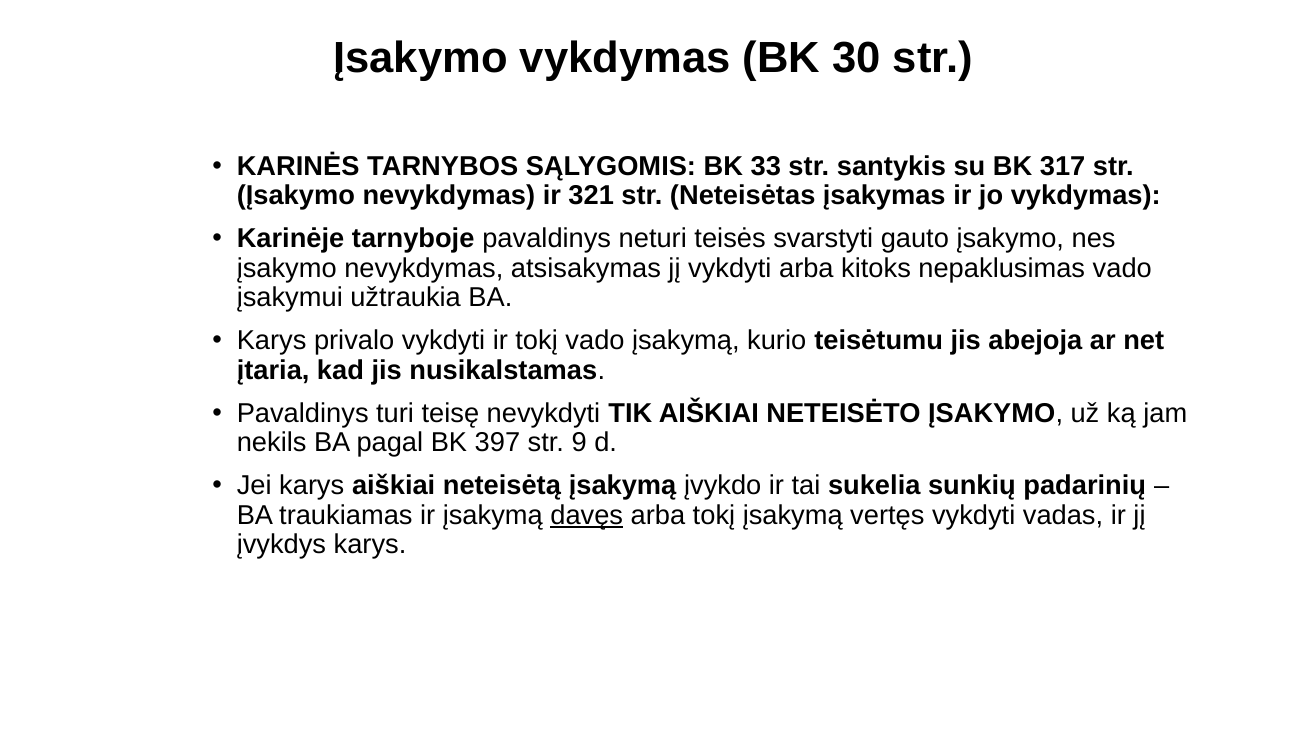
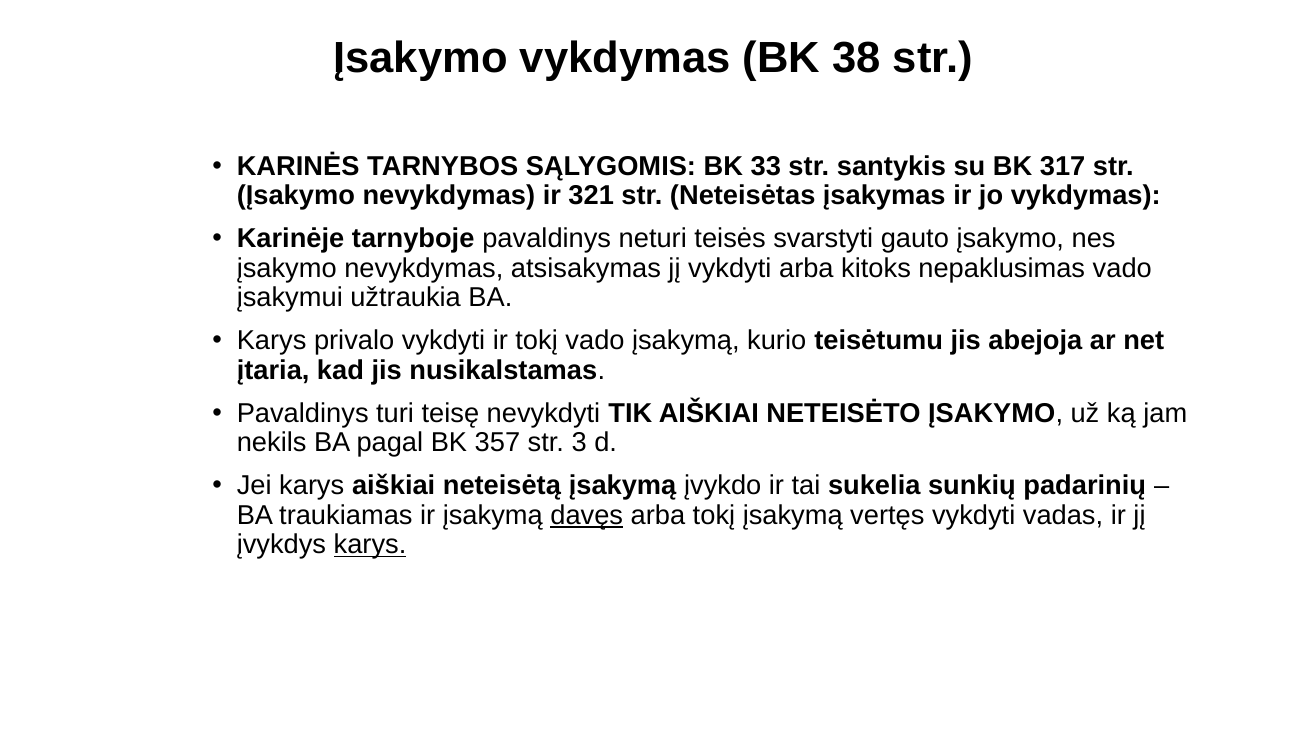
30: 30 -> 38
397: 397 -> 357
9: 9 -> 3
karys at (370, 545) underline: none -> present
